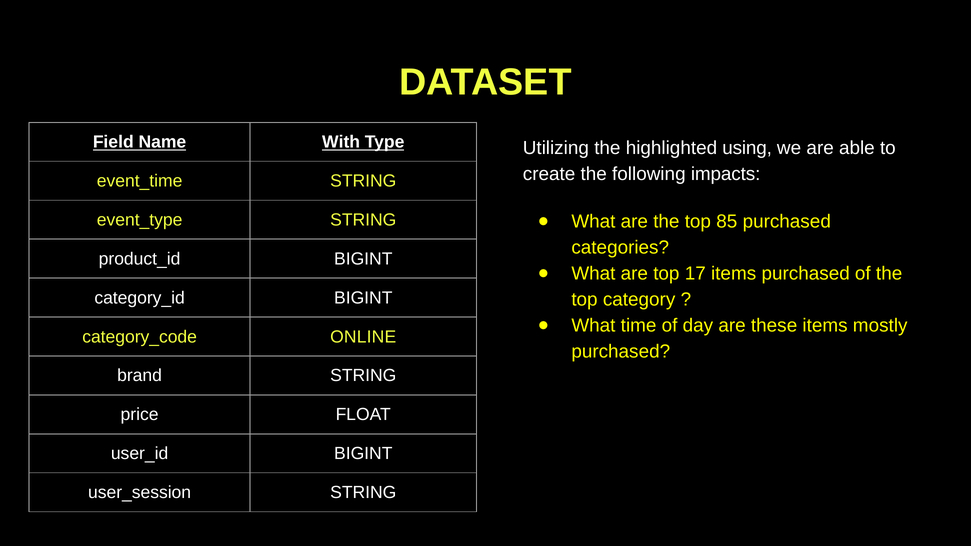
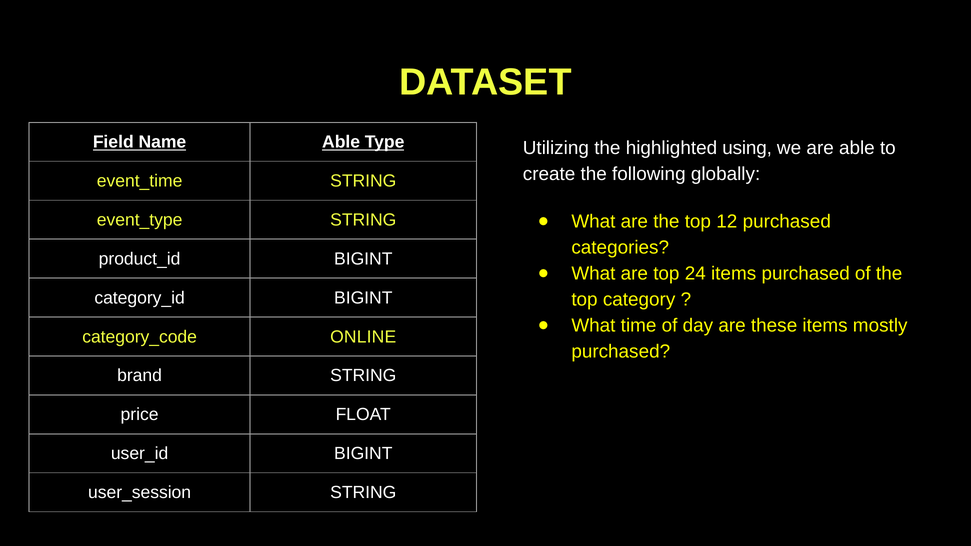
Name With: With -> Able
impacts: impacts -> globally
85: 85 -> 12
17: 17 -> 24
